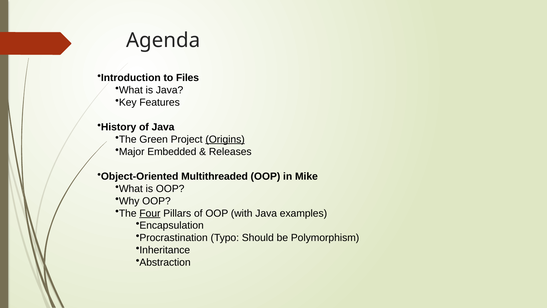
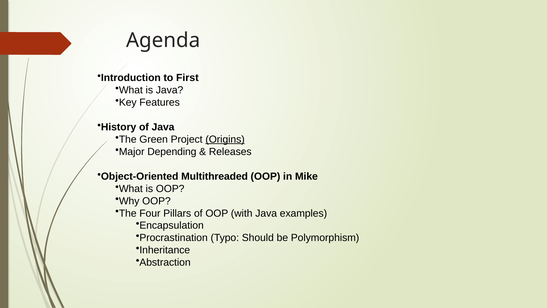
Files: Files -> First
Embedded: Embedded -> Depending
Four underline: present -> none
